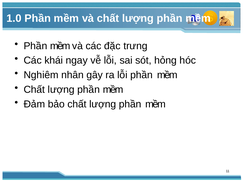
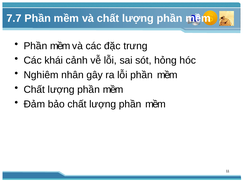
1.0: 1.0 -> 7.7
ngay: ngay -> cảnh
